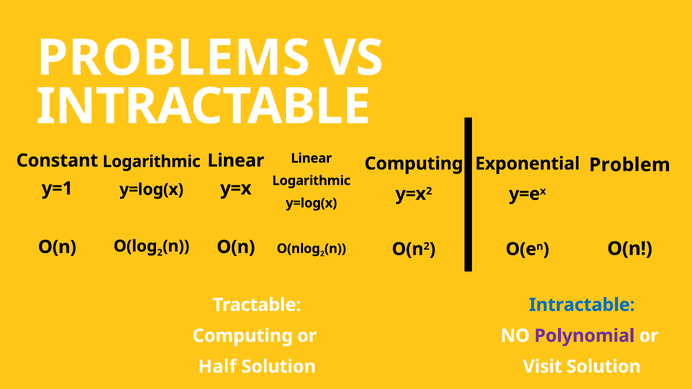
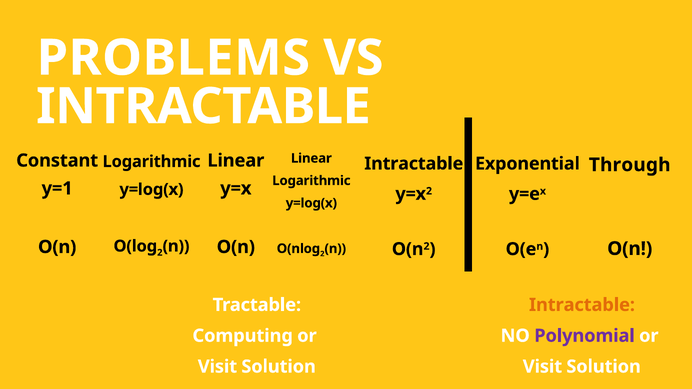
Computing at (414, 164): Computing -> Intractable
Problem: Problem -> Through
Intractable at (582, 305) colour: blue -> orange
Half at (217, 367): Half -> Visit
